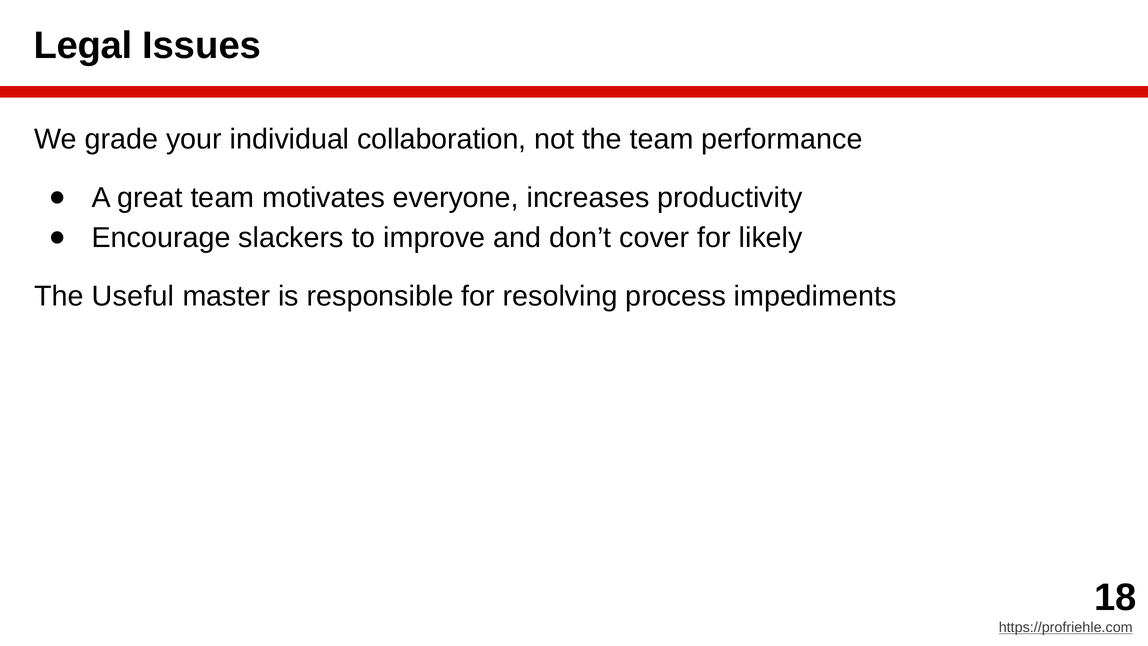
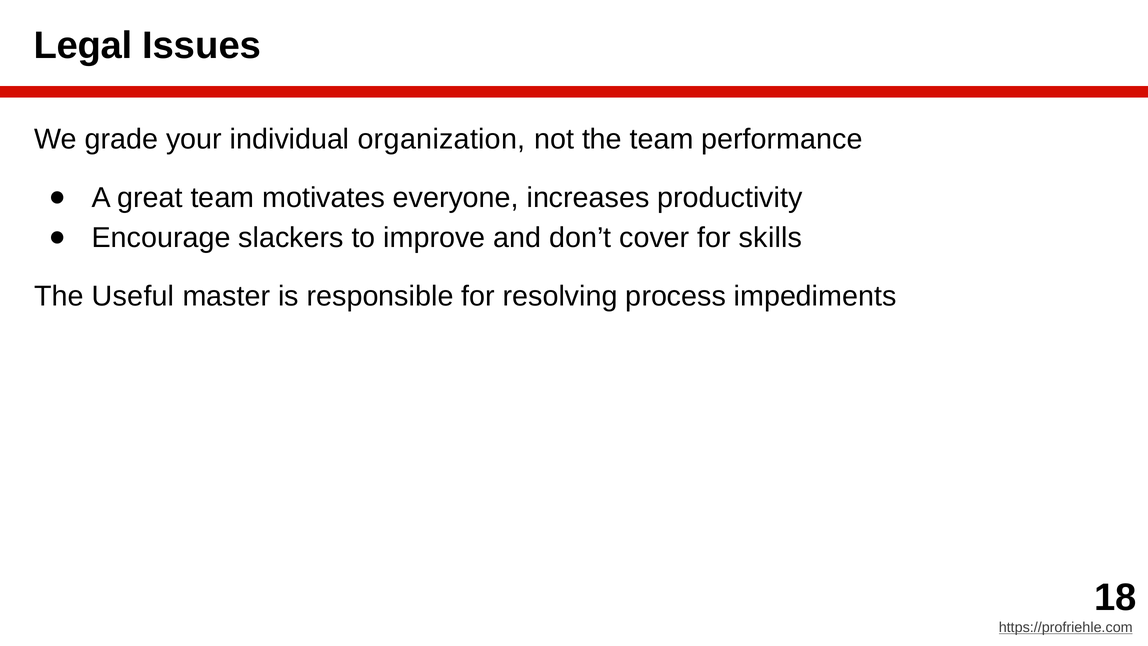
collaboration: collaboration -> organization
likely: likely -> skills
